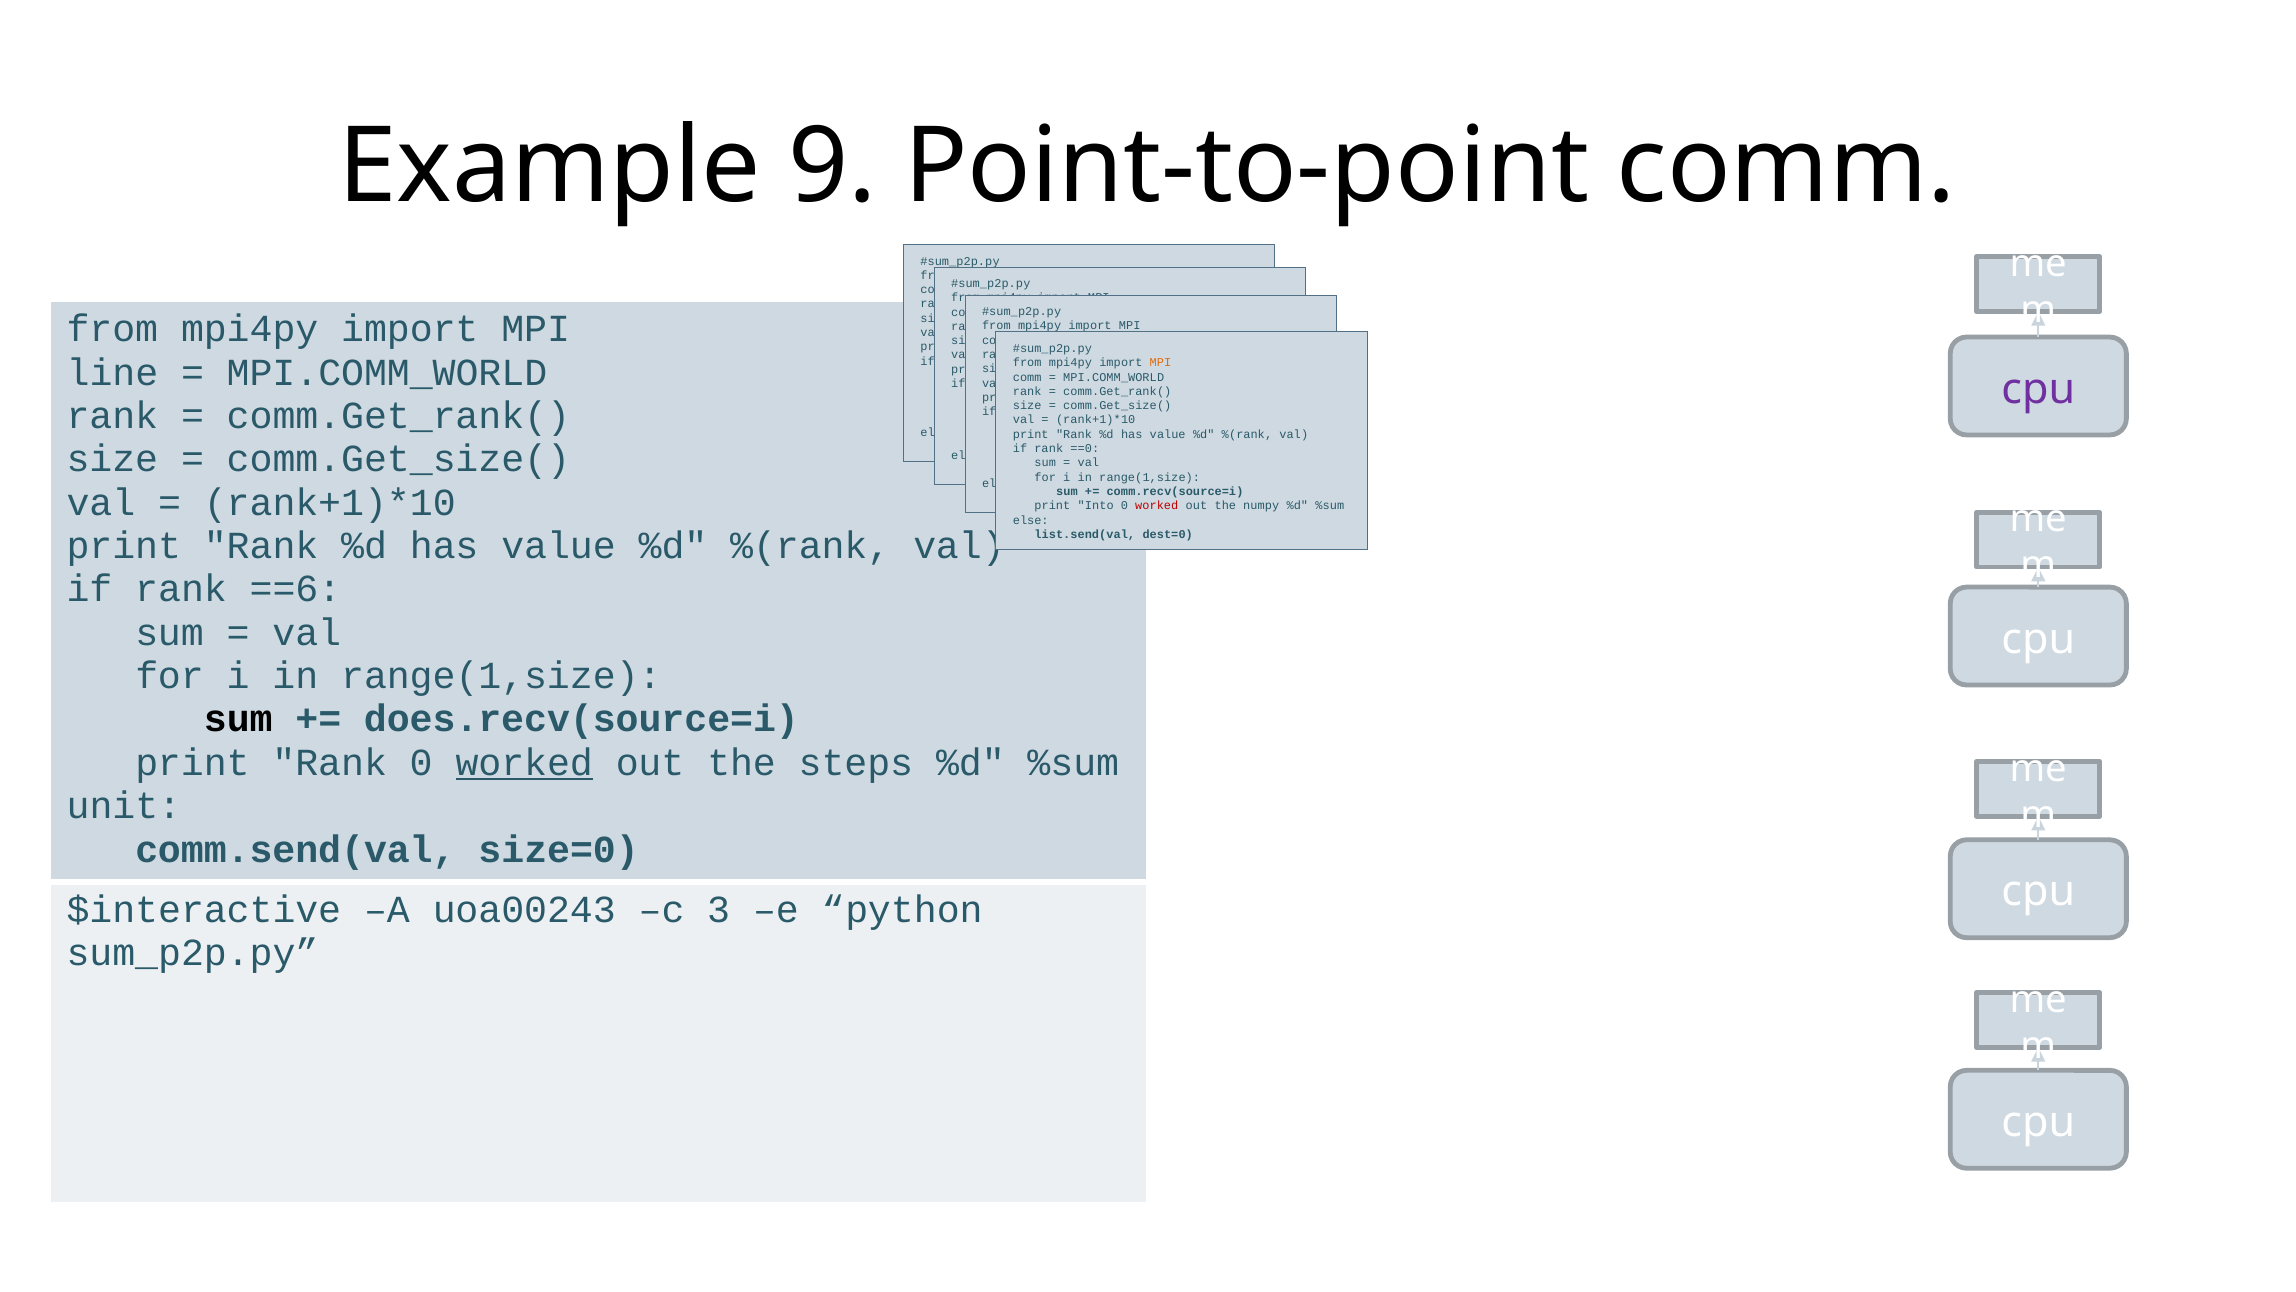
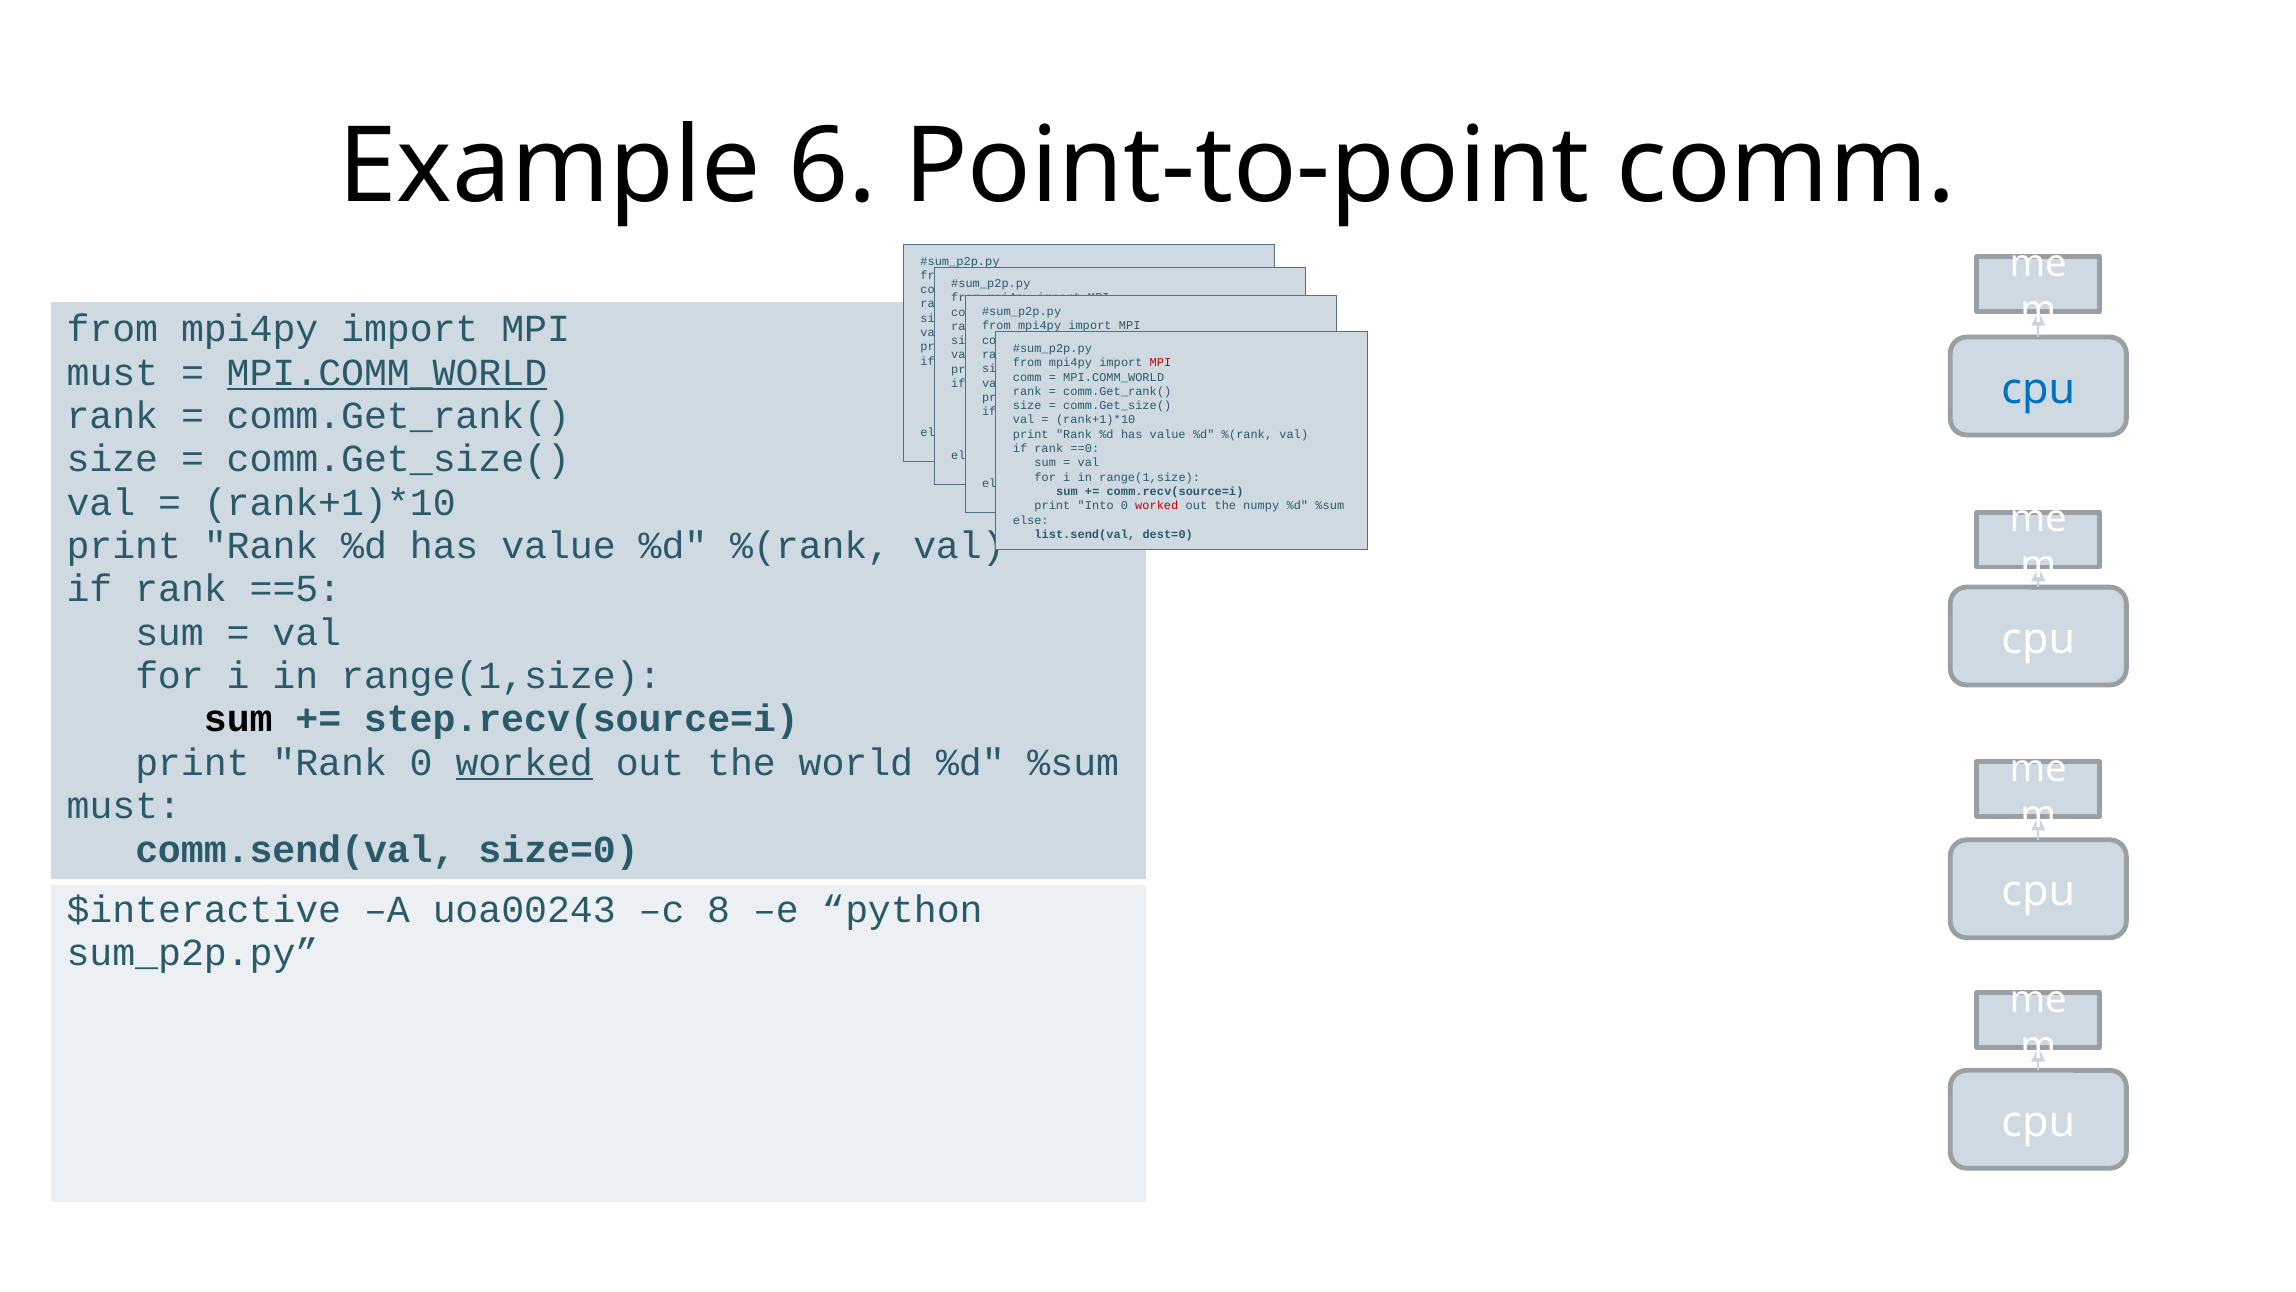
9: 9 -> 6
line at (112, 373): line -> must
MPI.COMM_WORLD at (387, 373) underline: none -> present
MPI at (1160, 363) colour: orange -> red
cpu at (2038, 389) colour: purple -> blue
==6: ==6 -> ==5
does.recv(source=i: does.recv(source=i -> step.recv(source=i
steps: steps -> world
unit at (124, 806): unit -> must
3: 3 -> 8
